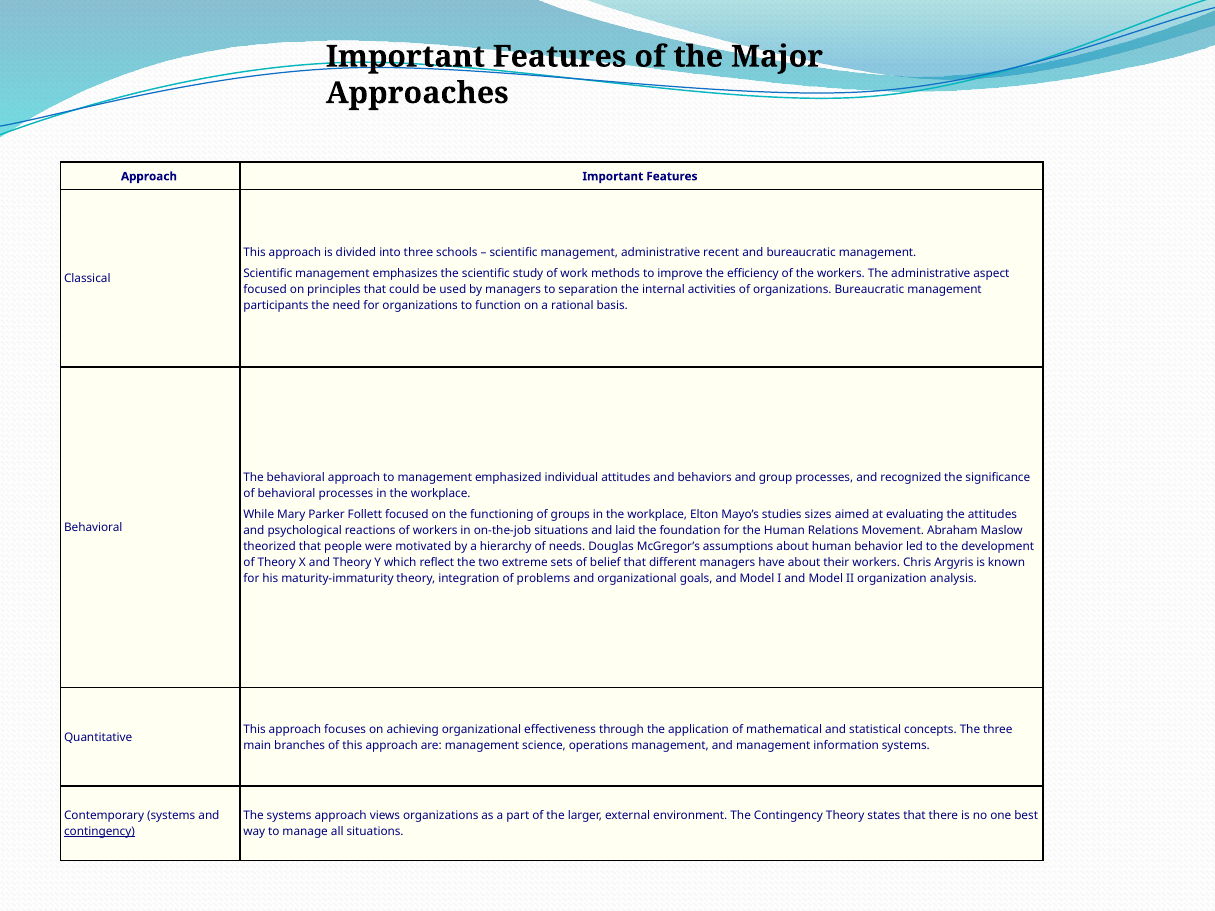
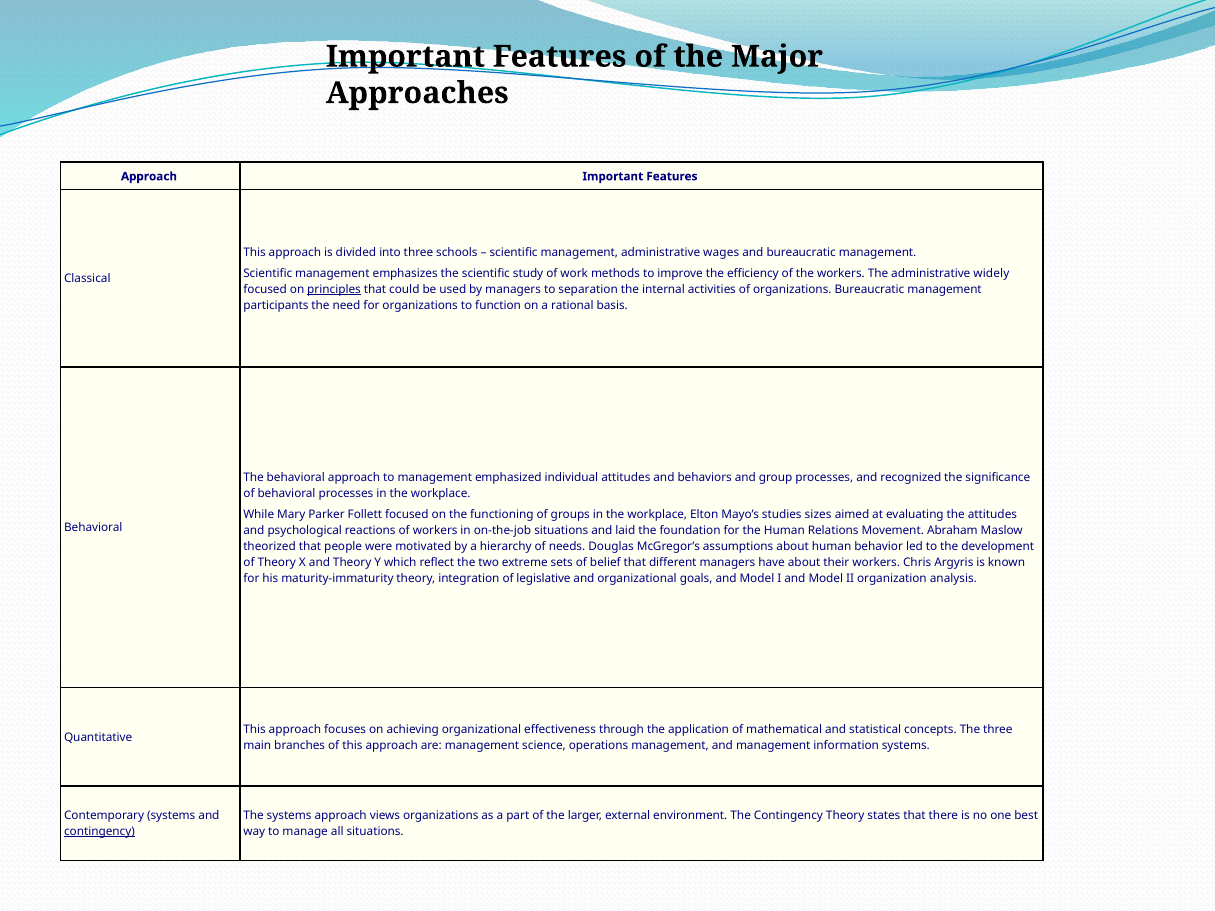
recent: recent -> wages
aspect: aspect -> widely
principles underline: none -> present
problems: problems -> legislative
